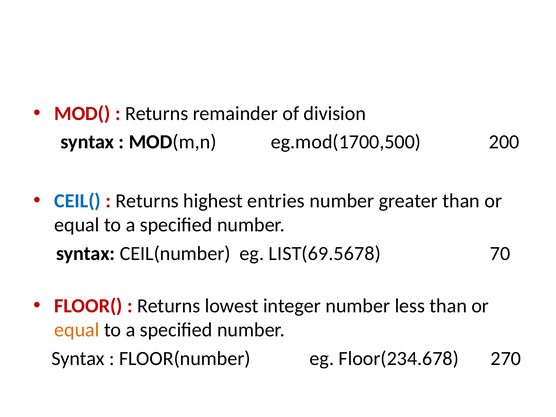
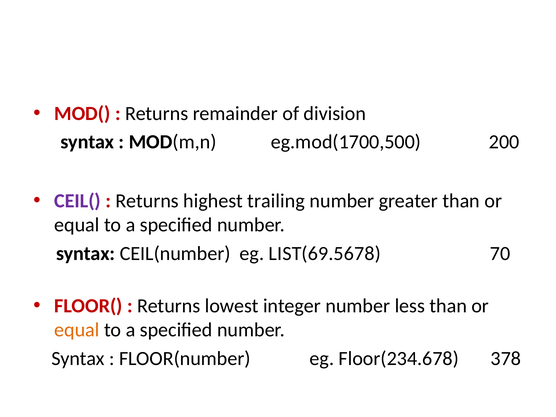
CEIL( colour: blue -> purple
entries: entries -> trailing
270: 270 -> 378
